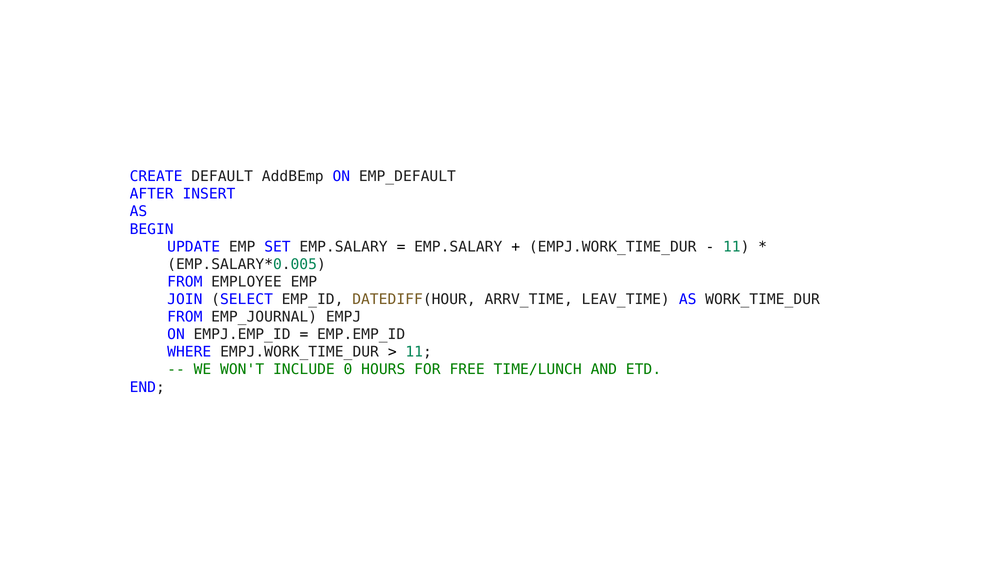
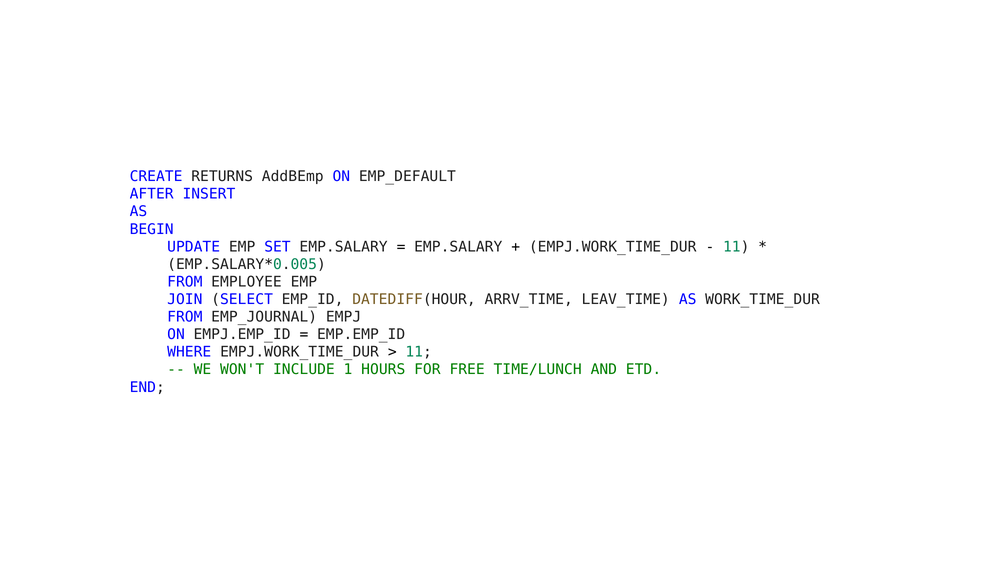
DEFAULT: DEFAULT -> RETURNS
0: 0 -> 1
